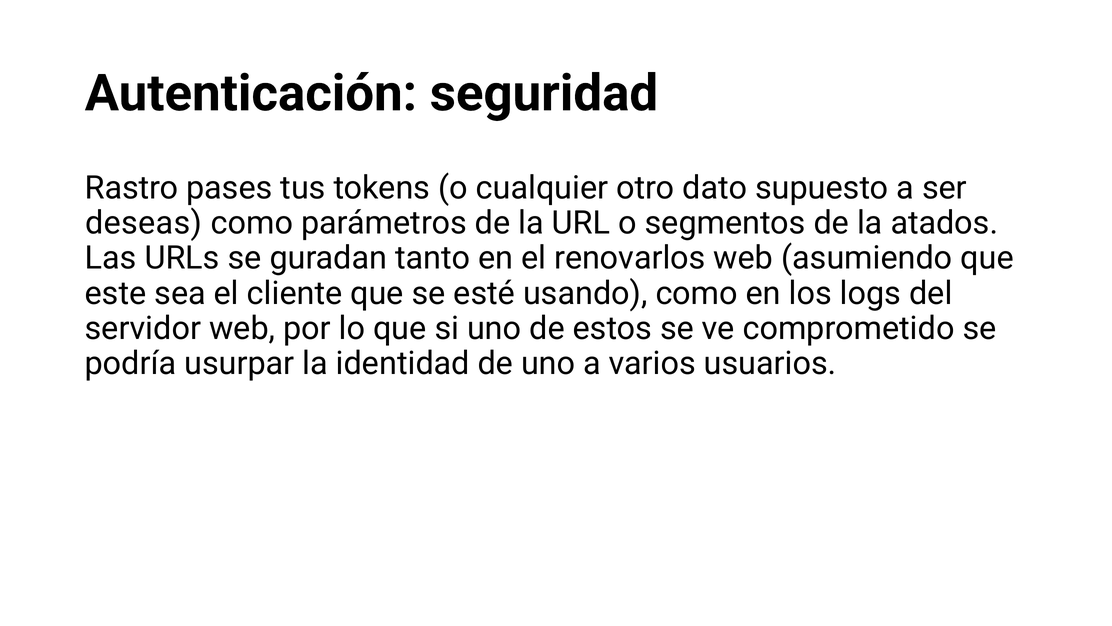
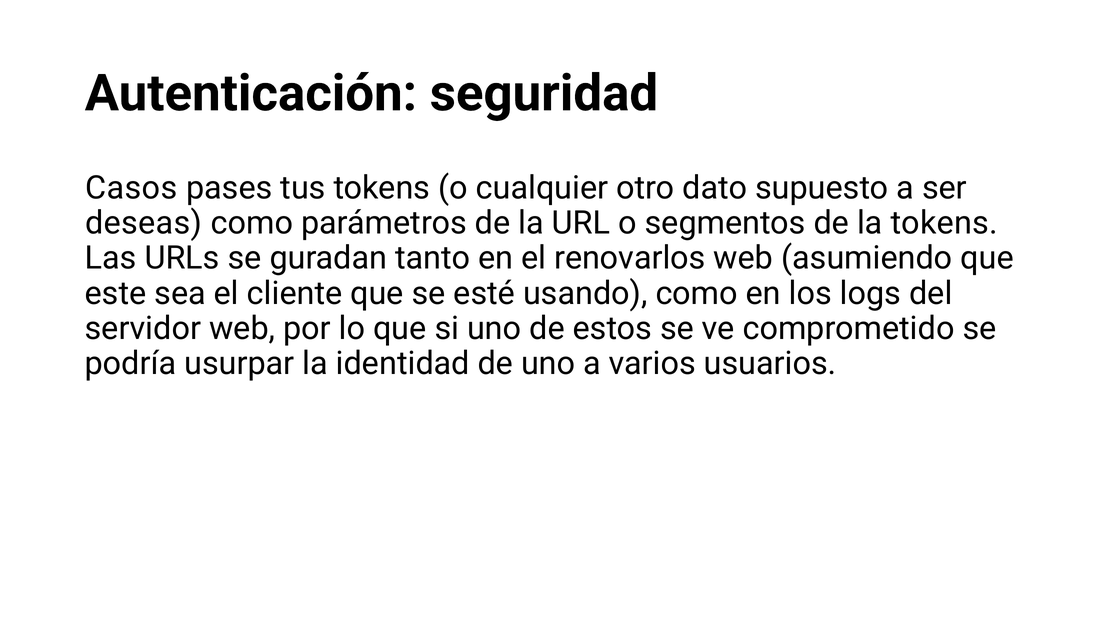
Rastro: Rastro -> Casos
la atados: atados -> tokens
